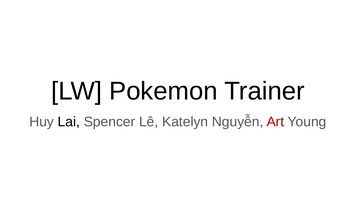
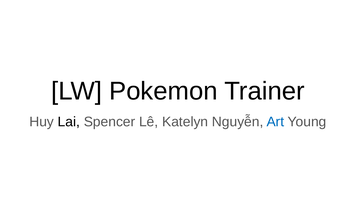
Art colour: red -> blue
